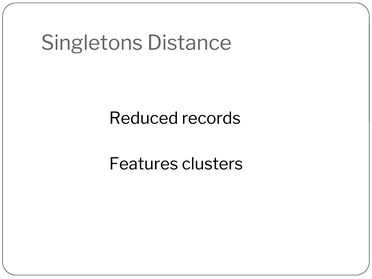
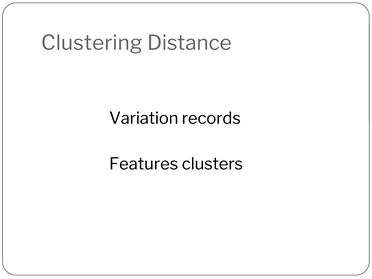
Singletons: Singletons -> Clustering
Reduced: Reduced -> Variation
